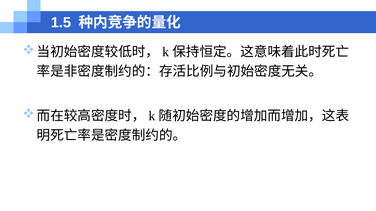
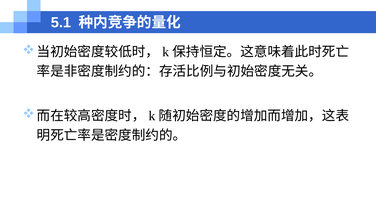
1.5: 1.5 -> 5.1
